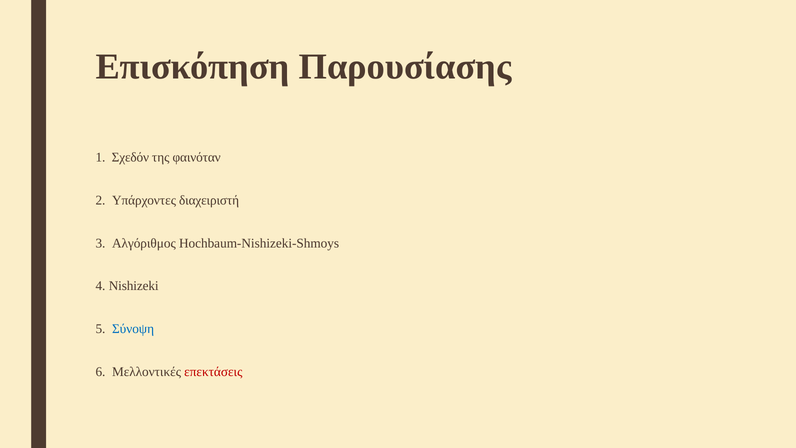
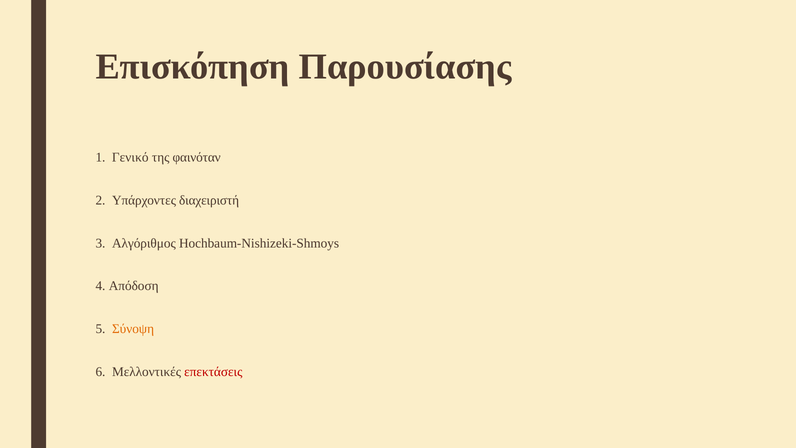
Σχεδόν: Σχεδόν -> Γενικό
Nishizeki: Nishizeki -> Απόδοση
Σύνοψη colour: blue -> orange
